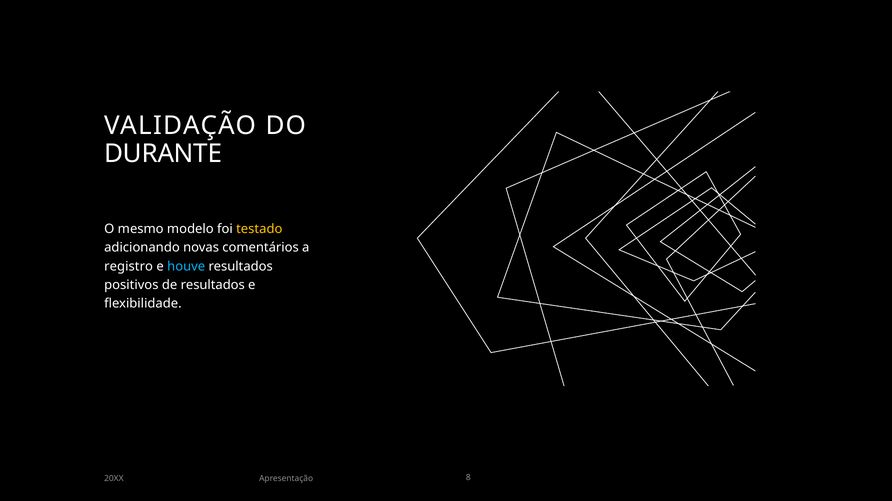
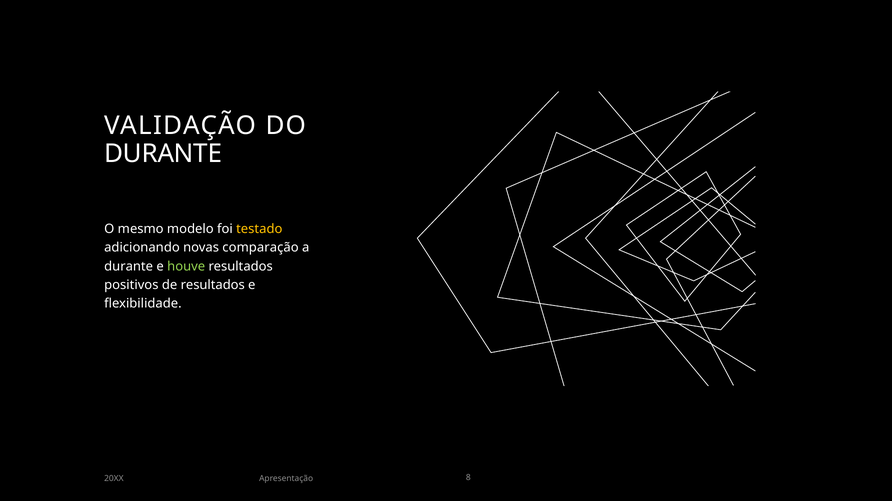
comentários: comentários -> comparação
registro at (129, 267): registro -> durante
houve colour: light blue -> light green
